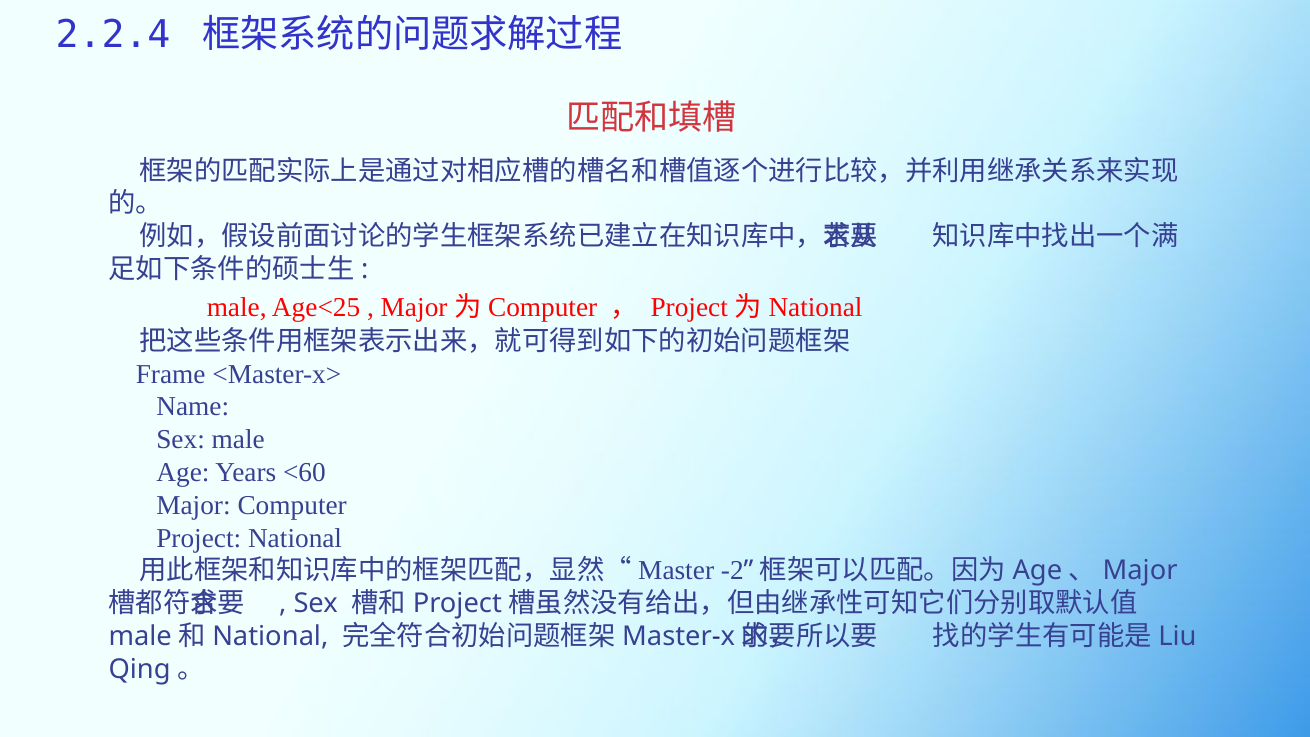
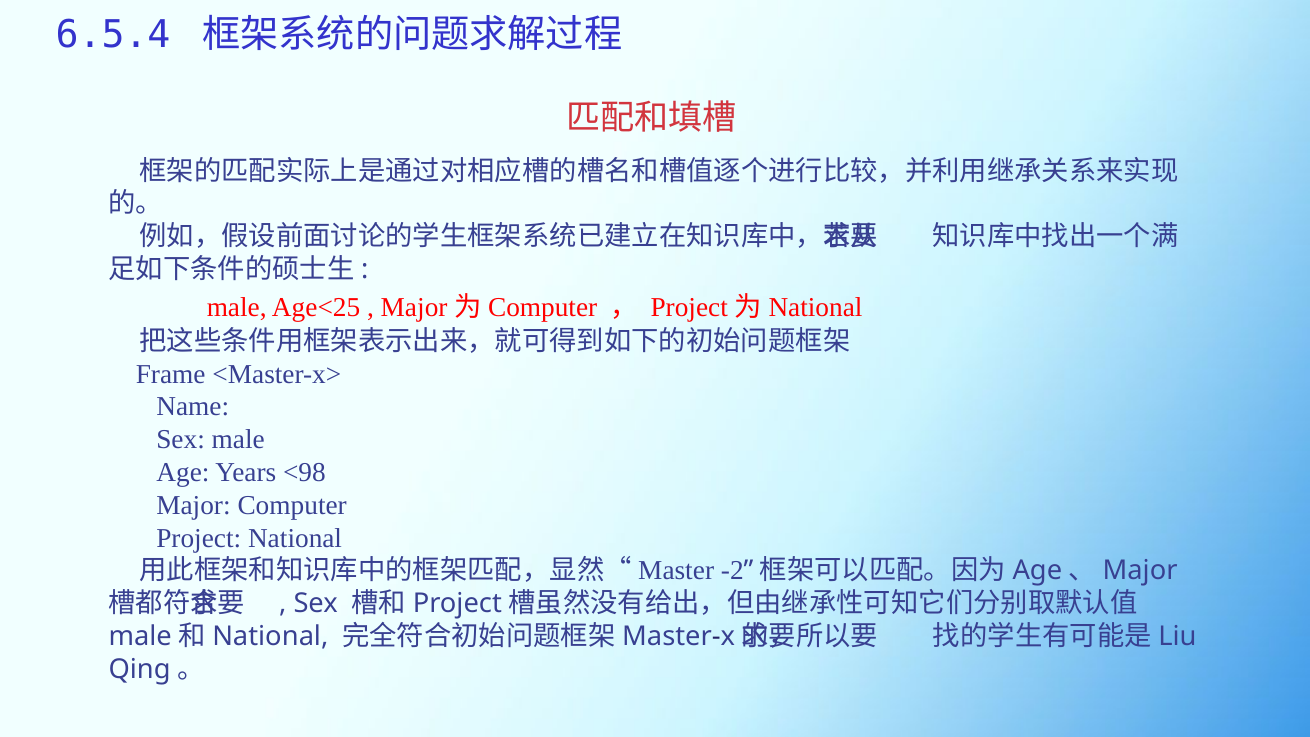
2.2.4: 2.2.4 -> 6.5.4
<60: <60 -> <98
